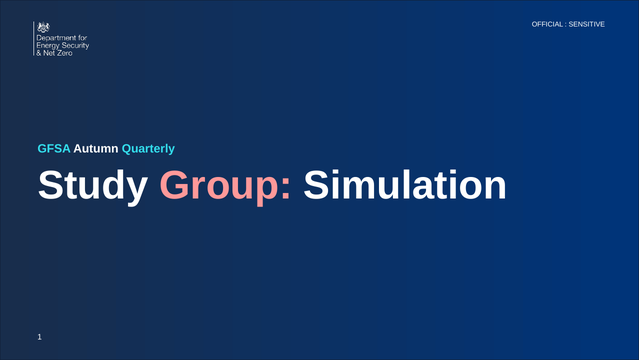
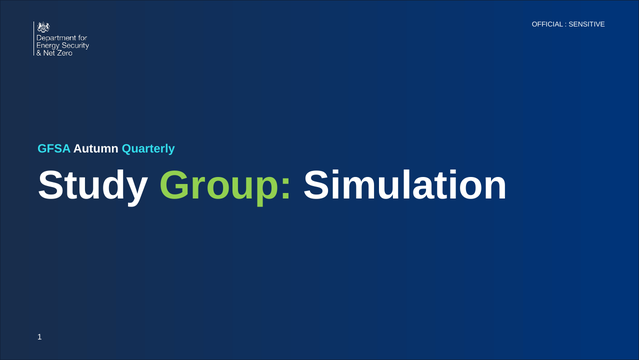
Group colour: pink -> light green
